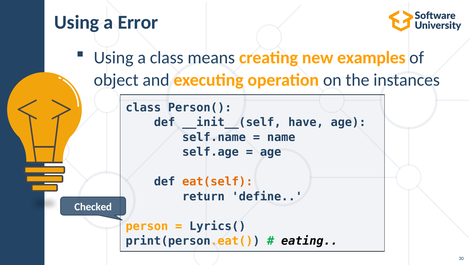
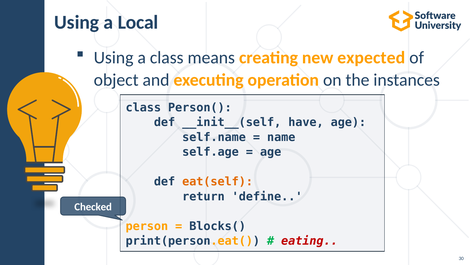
Error: Error -> Local
examples: examples -> expected
Lyrics(: Lyrics( -> Blocks(
eating colour: black -> red
